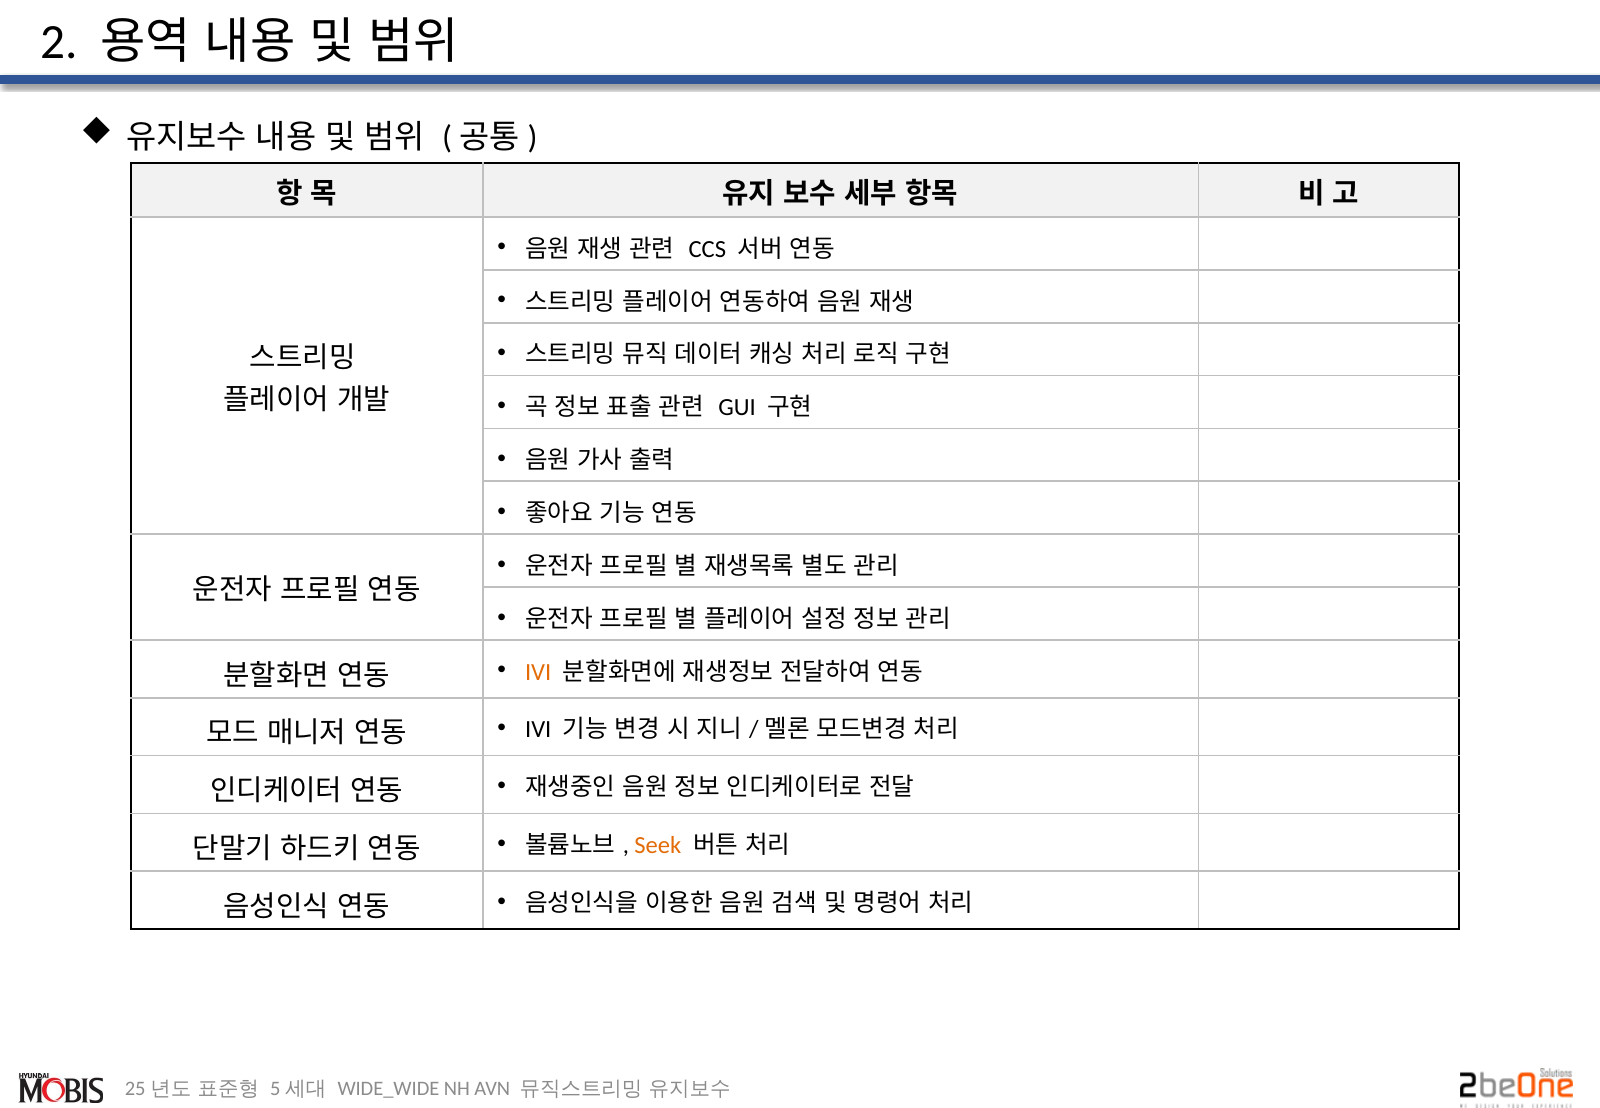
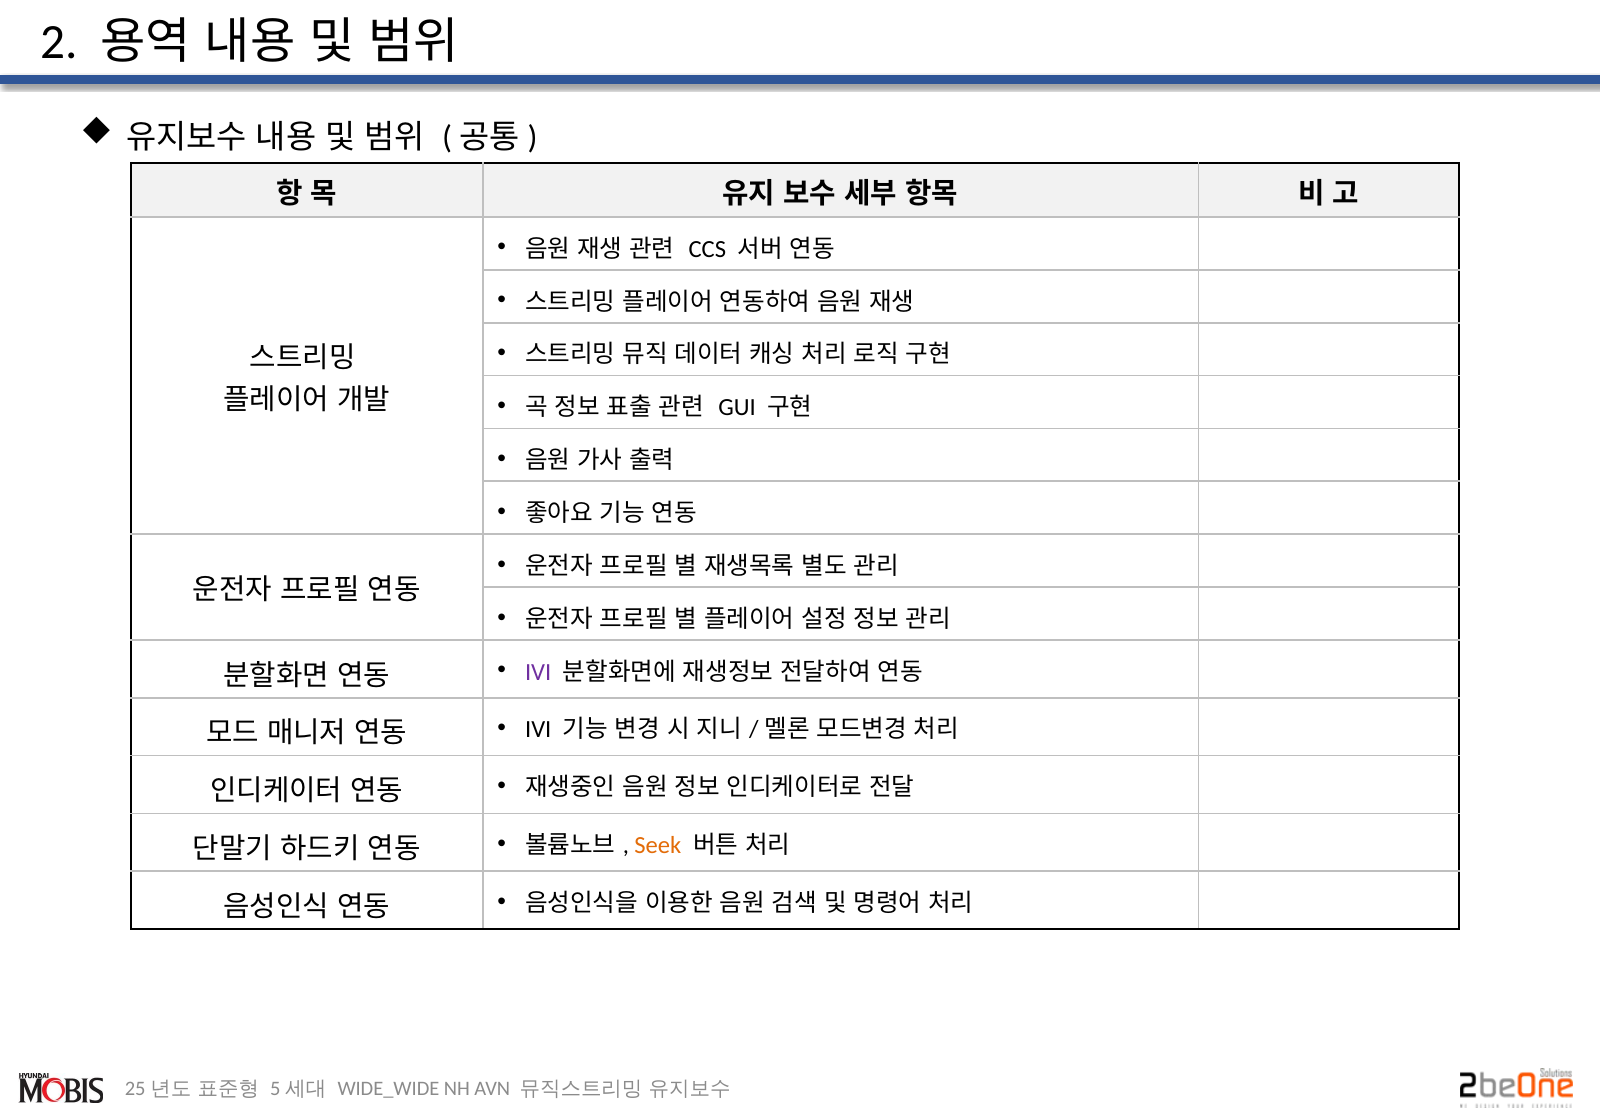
IVI at (538, 672) colour: orange -> purple
